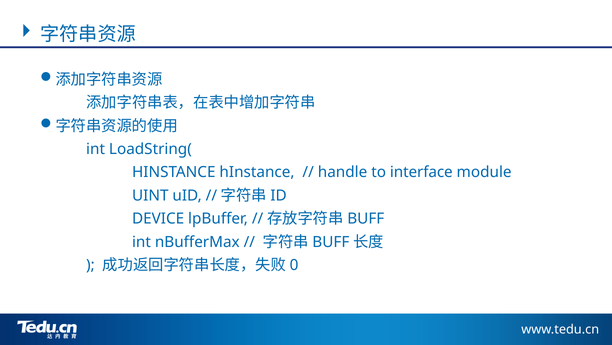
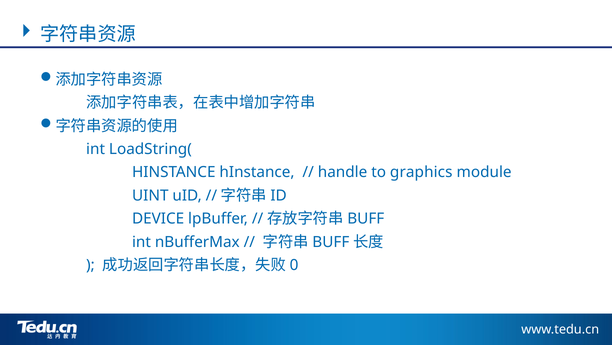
interface: interface -> graphics
